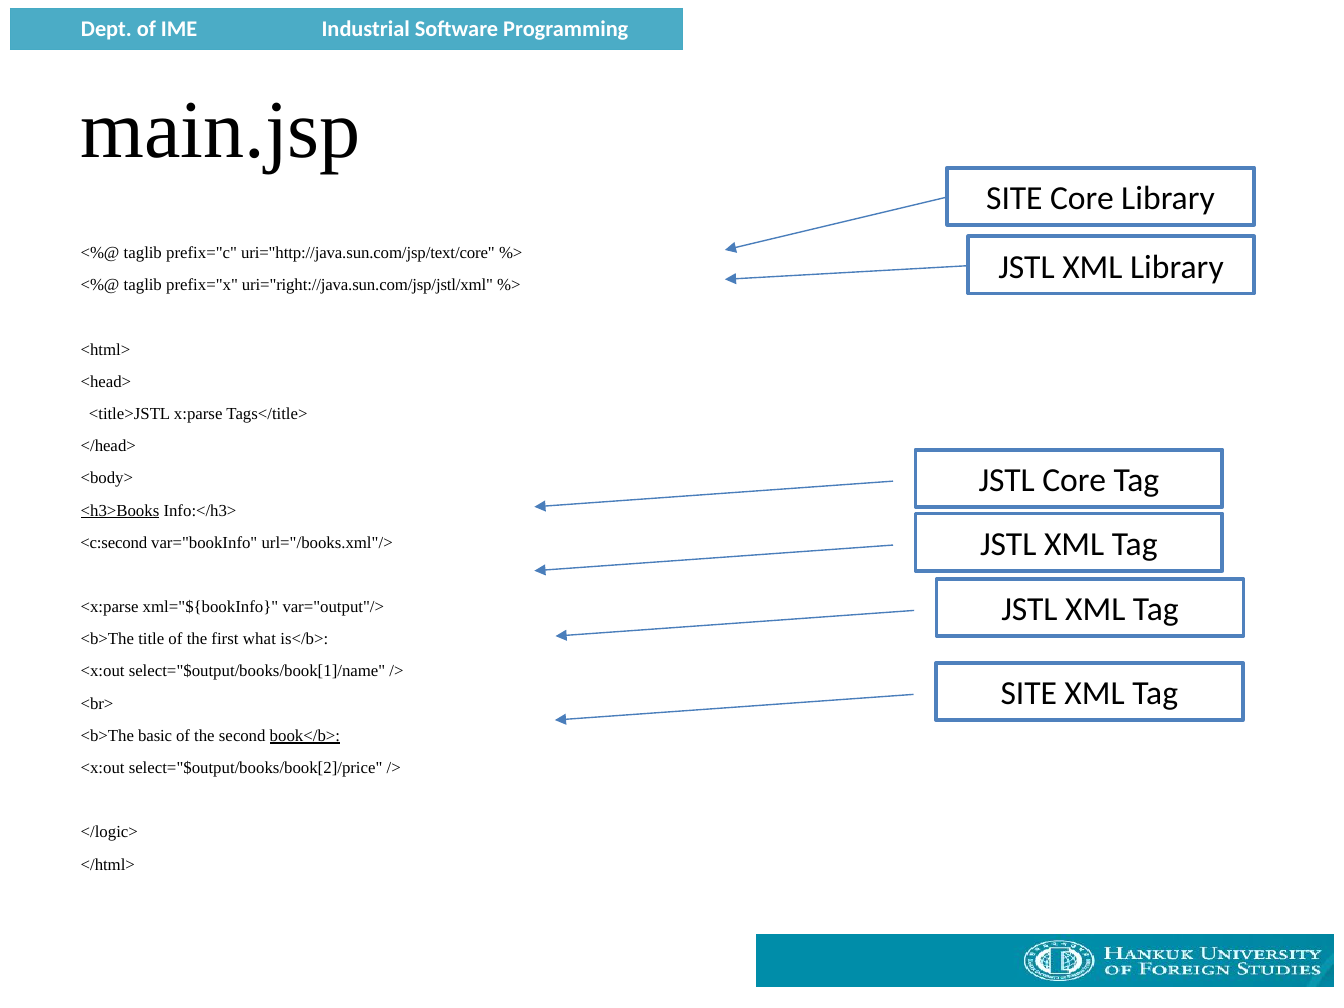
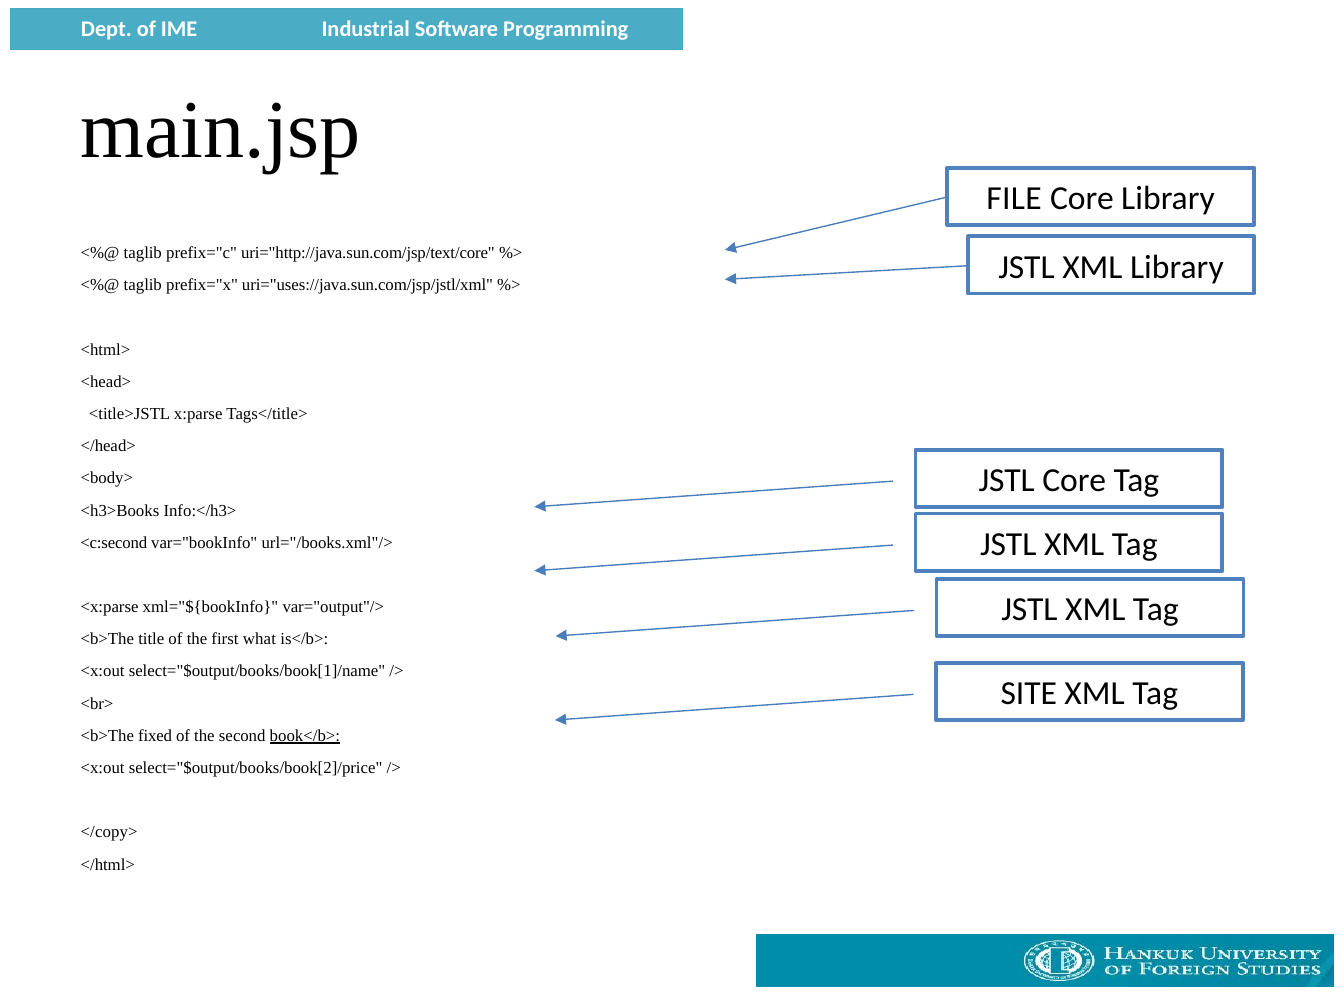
SITE at (1014, 199): SITE -> FILE
uri="right://java.sun.com/jsp/jstl/xml: uri="right://java.sun.com/jsp/jstl/xml -> uri="uses://java.sun.com/jsp/jstl/xml
<h3>Books underline: present -> none
basic: basic -> fixed
</logic>: </logic> -> </copy>
